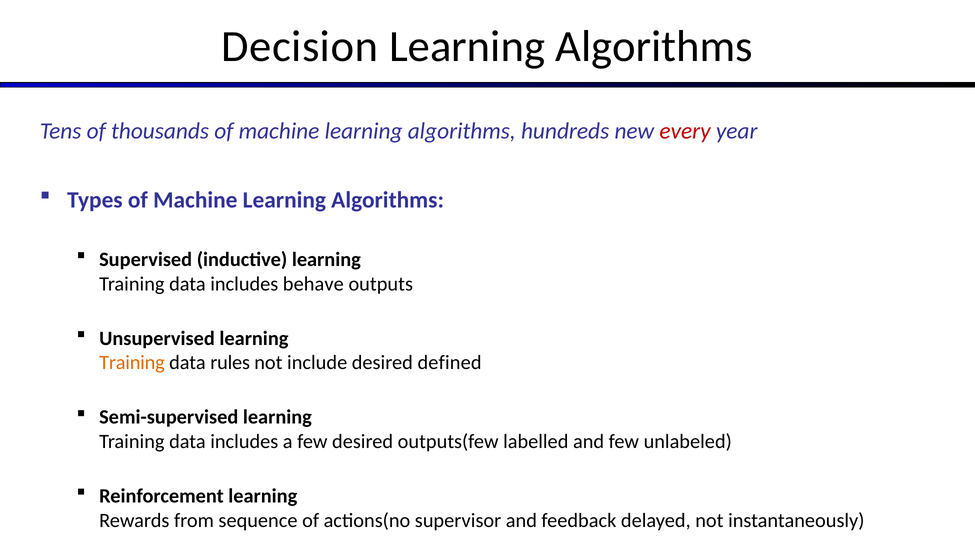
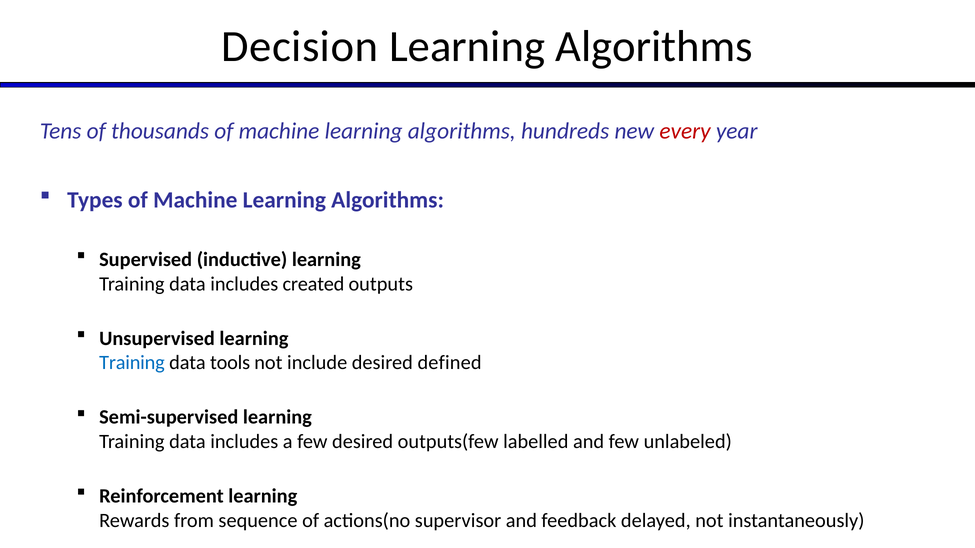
behave: behave -> created
Training at (132, 363) colour: orange -> blue
rules: rules -> tools
